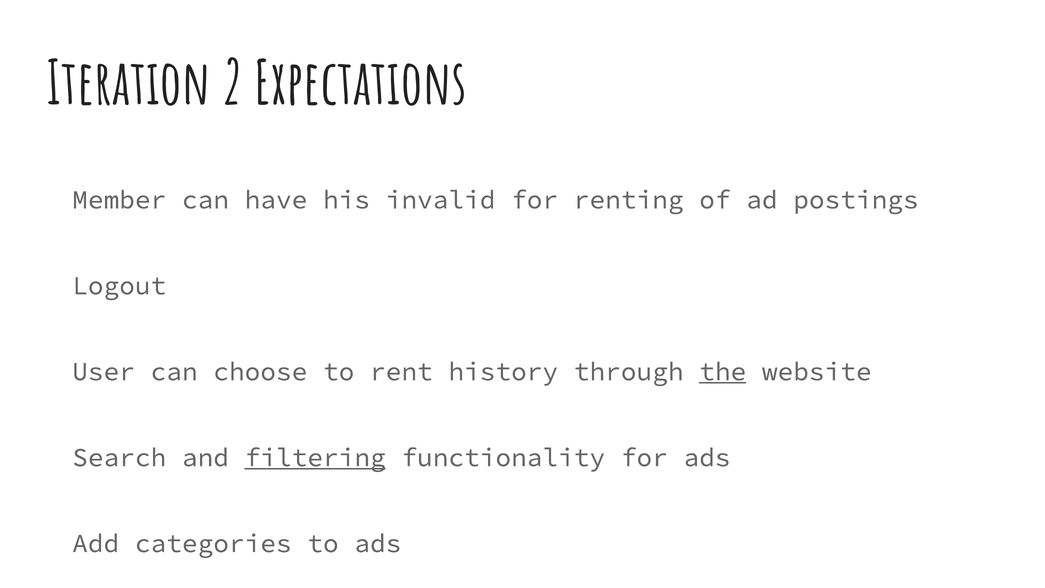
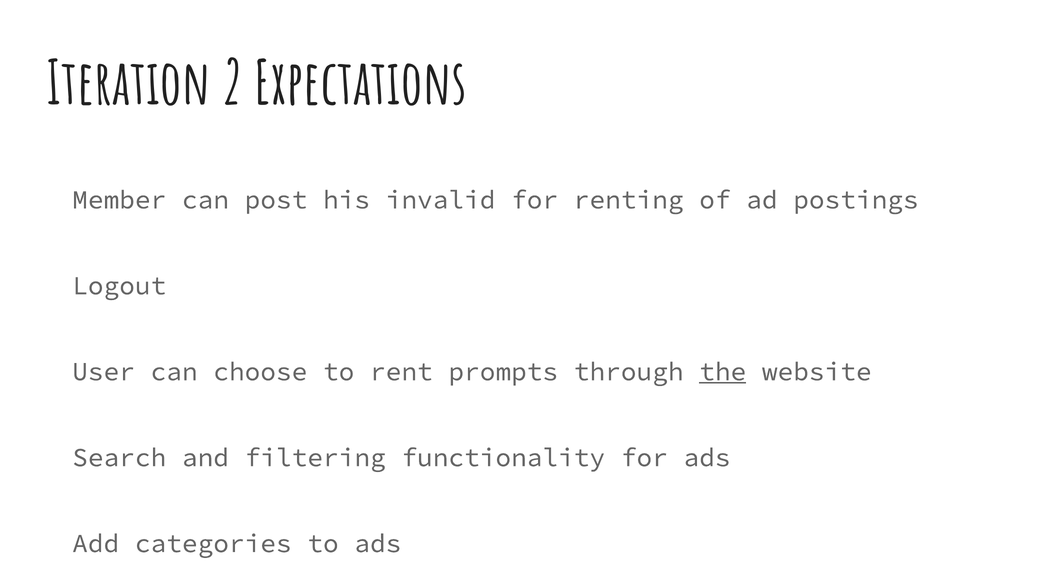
have: have -> post
history: history -> prompts
filtering underline: present -> none
